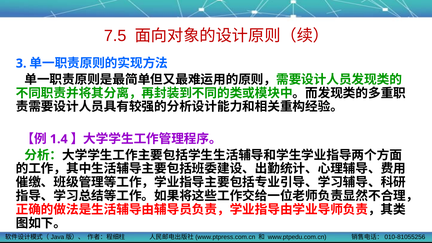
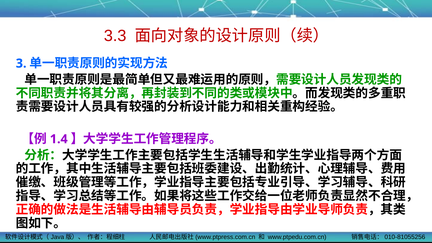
7.5: 7.5 -> 3.3
